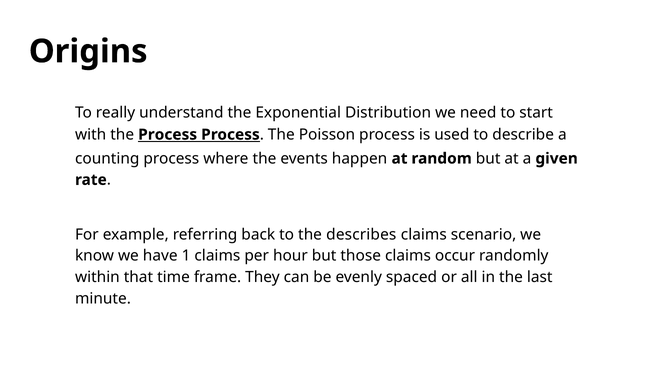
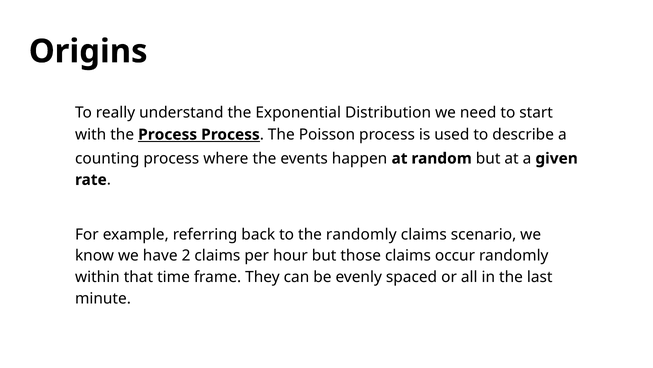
the describes: describes -> randomly
1: 1 -> 2
